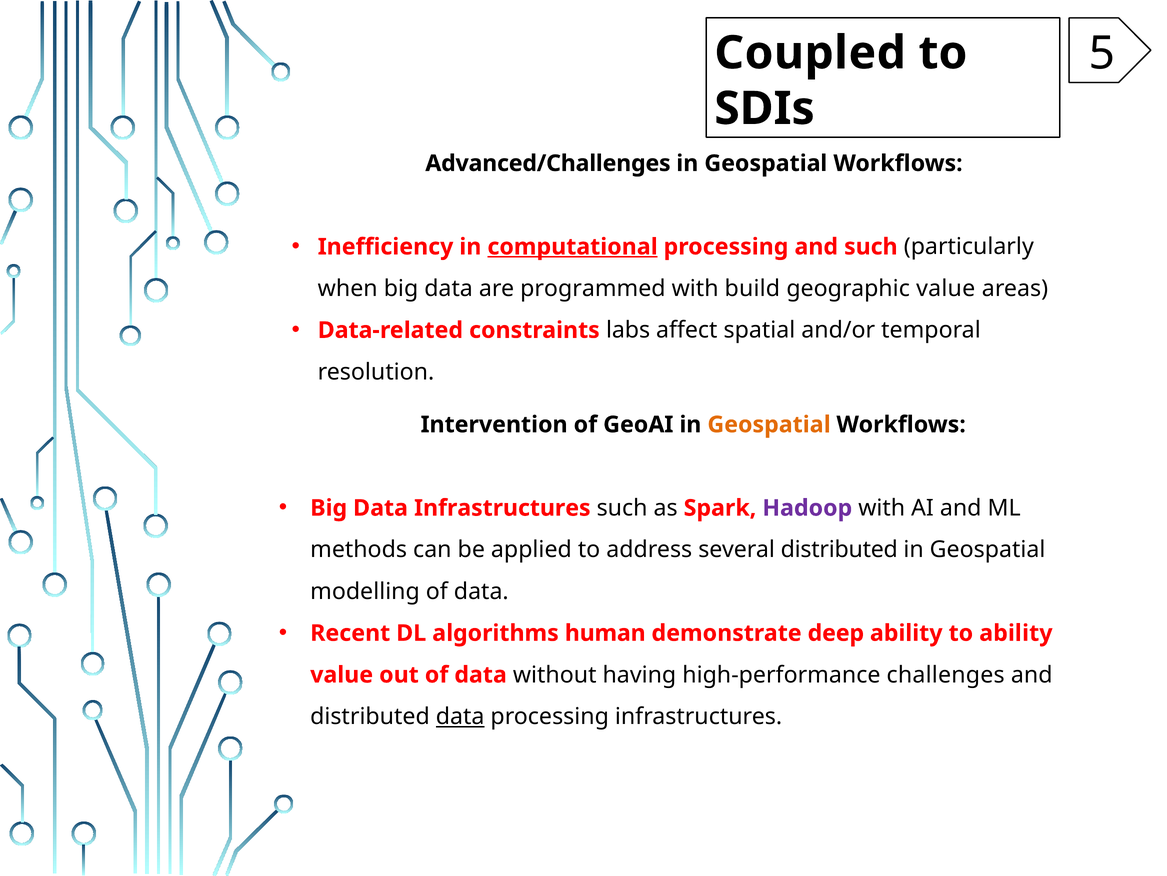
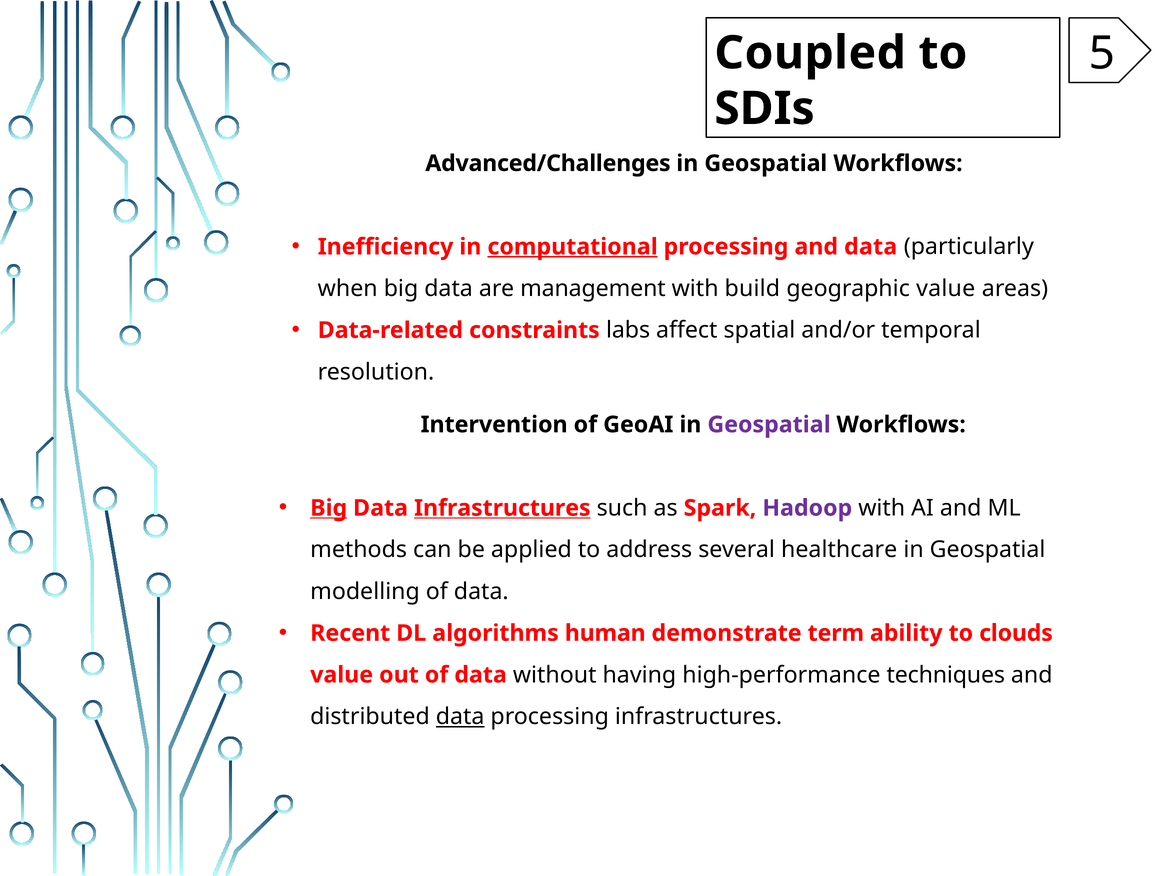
and such: such -> data
programmed: programmed -> management
Geospatial at (769, 424) colour: orange -> purple
Big at (329, 508) underline: none -> present
Infrastructures at (502, 508) underline: none -> present
several distributed: distributed -> healthcare
deep: deep -> term
to ability: ability -> clouds
challenges: challenges -> techniques
